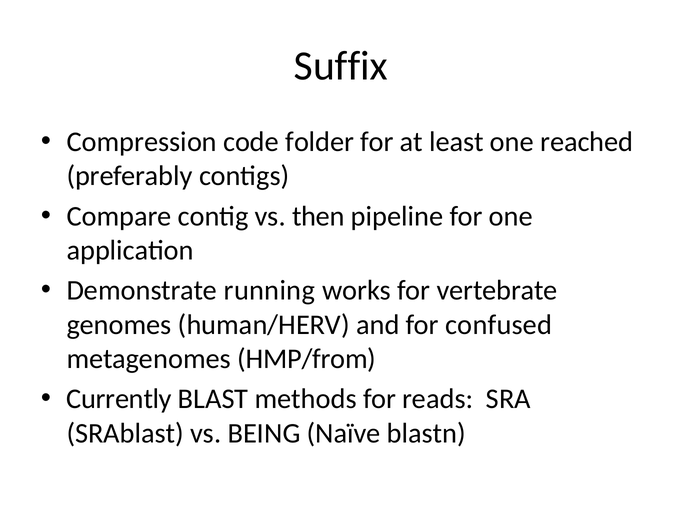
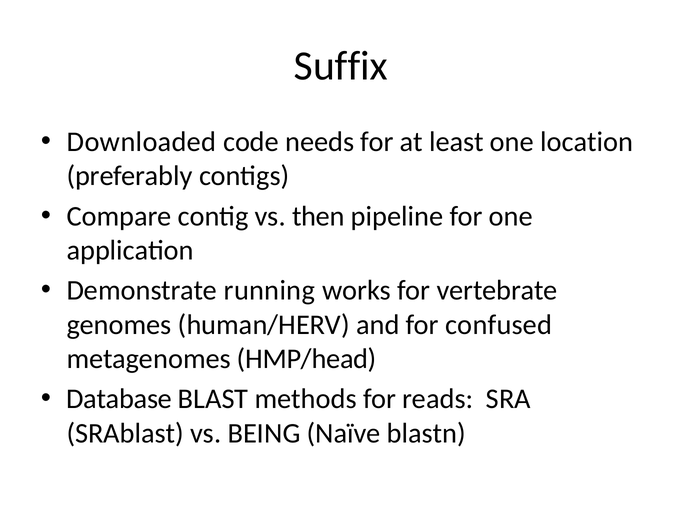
Compression: Compression -> Downloaded
folder: folder -> needs
reached: reached -> location
HMP/from: HMP/from -> HMP/head
Currently: Currently -> Database
